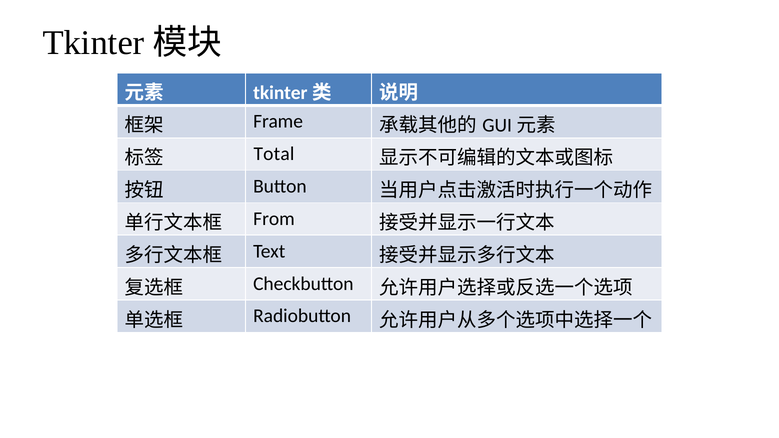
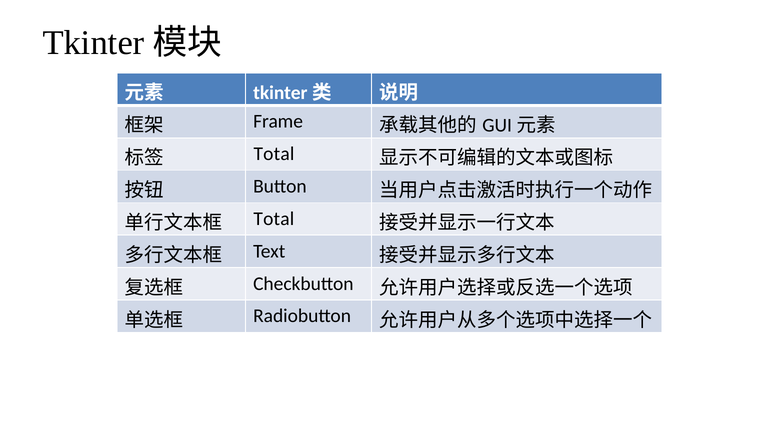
From at (274, 219): From -> Total
